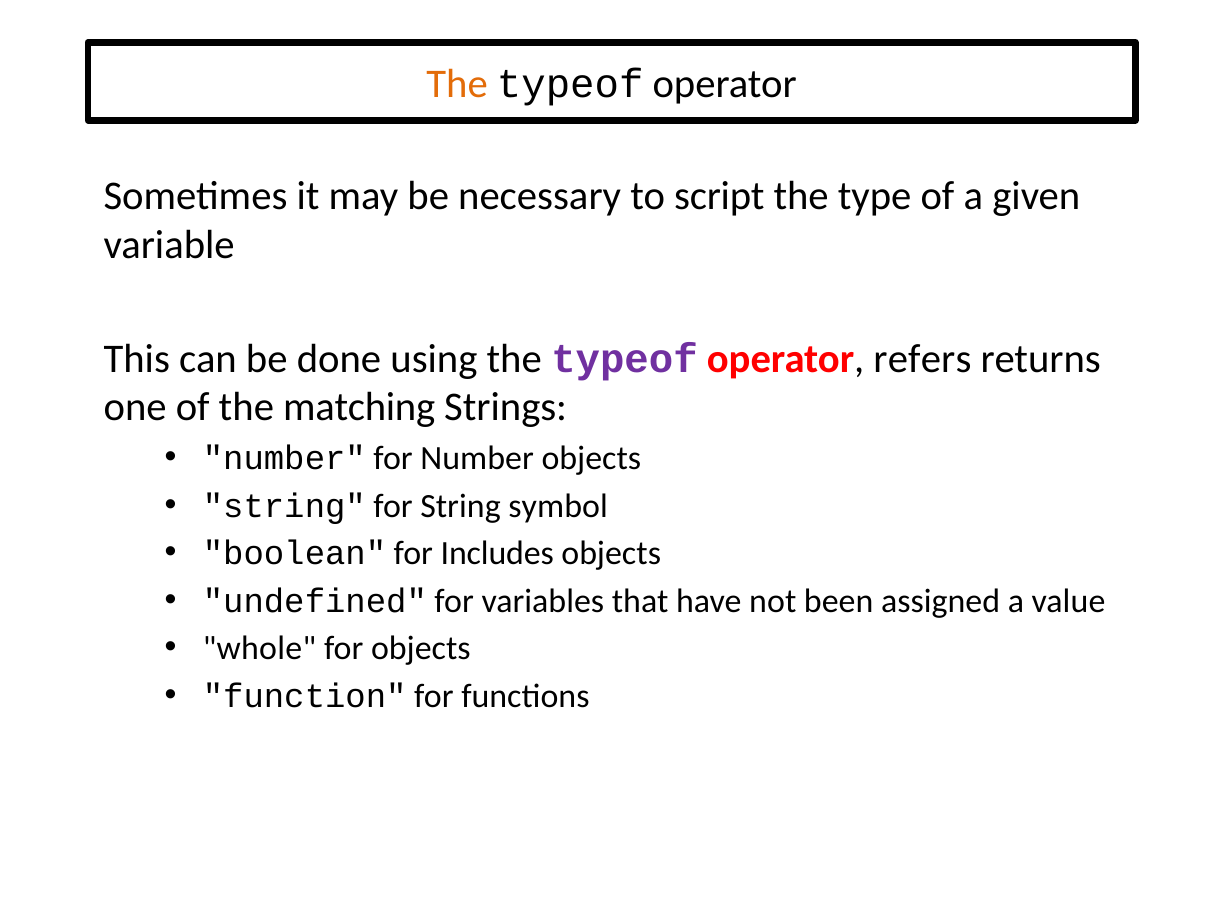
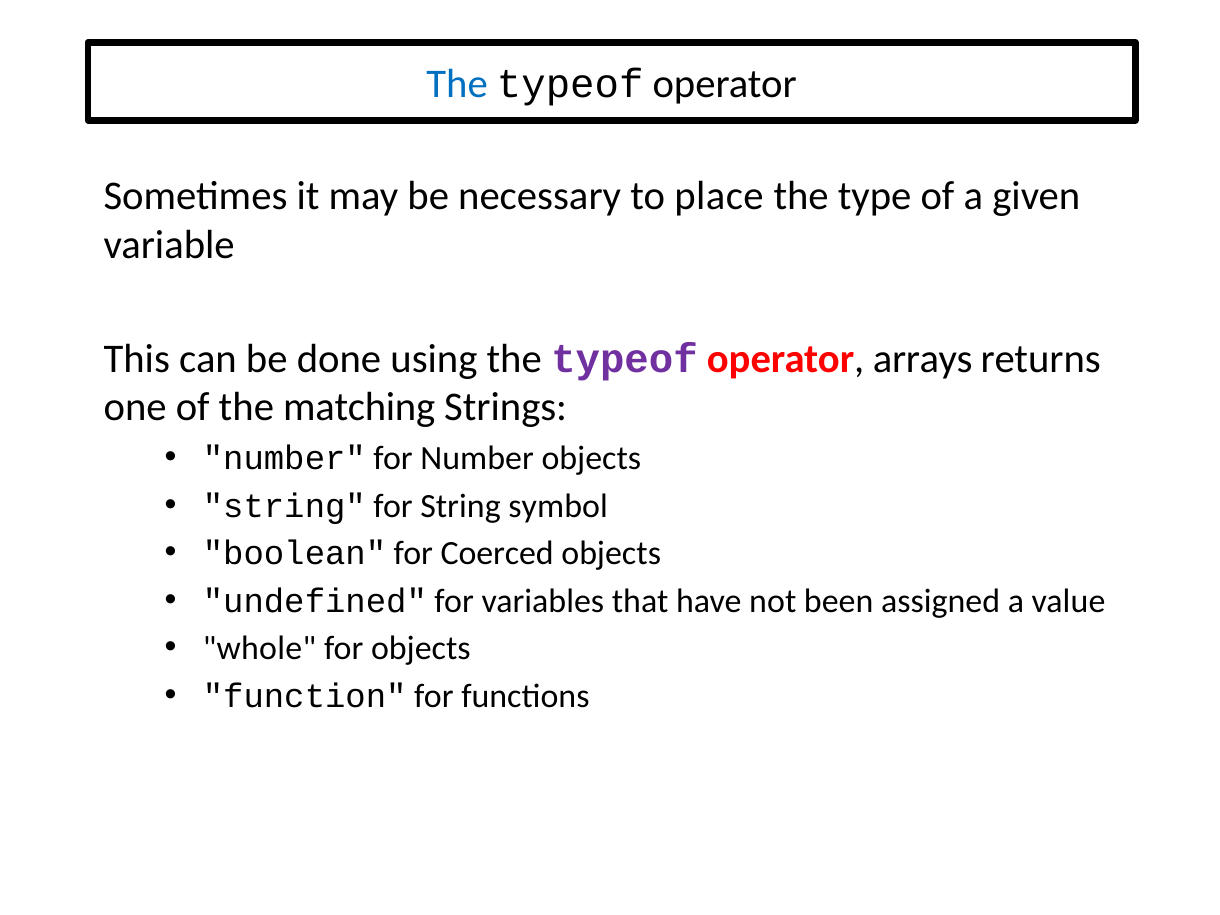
The at (457, 84) colour: orange -> blue
script: script -> place
refers: refers -> arrays
Includes: Includes -> Coerced
